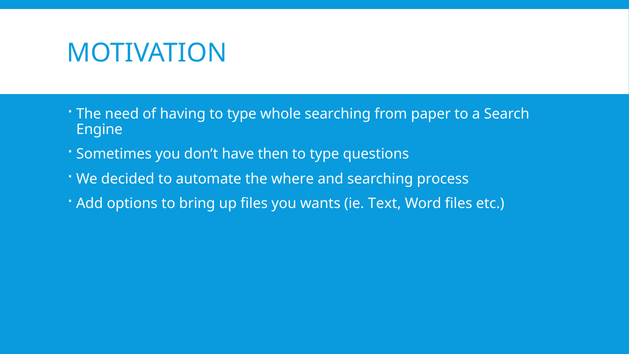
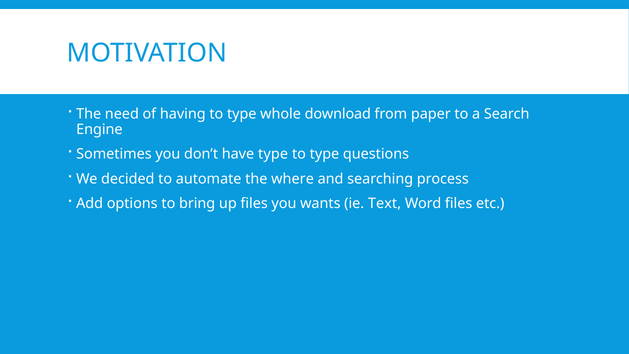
whole searching: searching -> download
have then: then -> type
